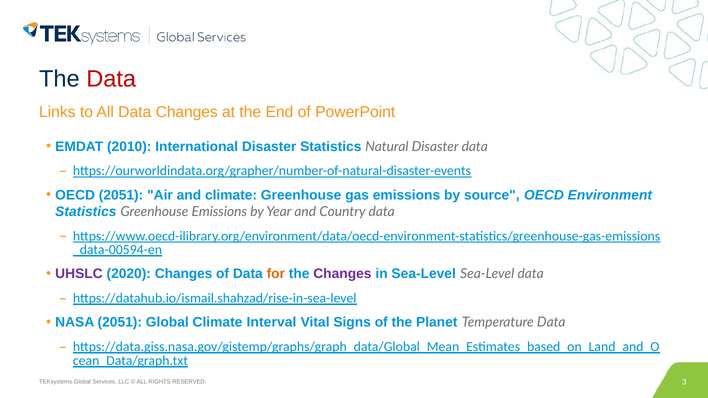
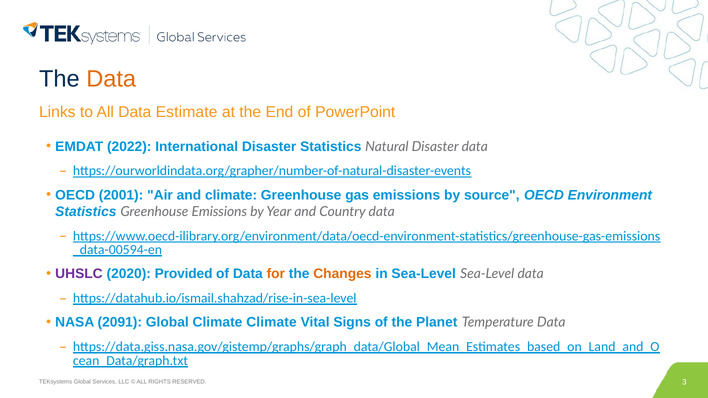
Data at (111, 79) colour: red -> orange
Data Changes: Changes -> Estimate
2010: 2010 -> 2022
OECD 2051: 2051 -> 2001
2020 Changes: Changes -> Provided
Changes at (342, 274) colour: purple -> orange
NASA 2051: 2051 -> 2091
Climate Interval: Interval -> Climate
